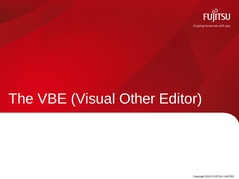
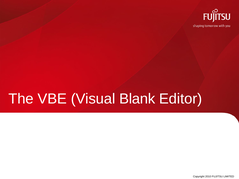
Other: Other -> Blank
